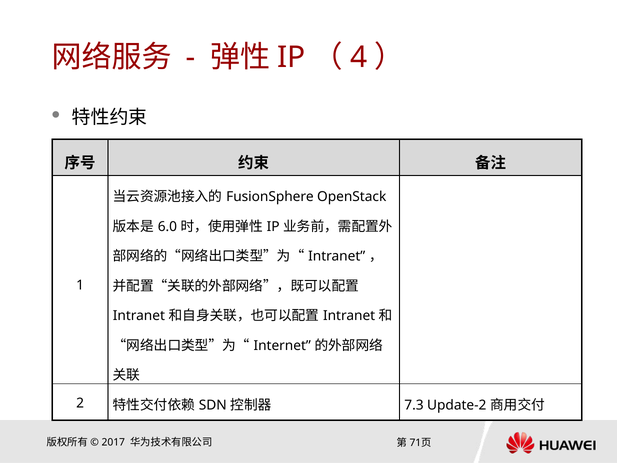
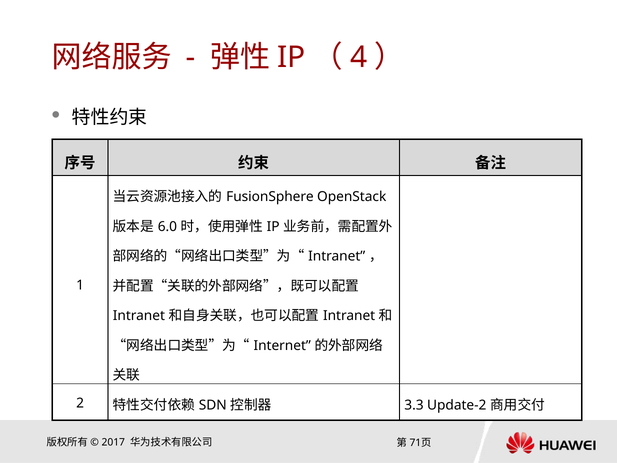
7.3: 7.3 -> 3.3
